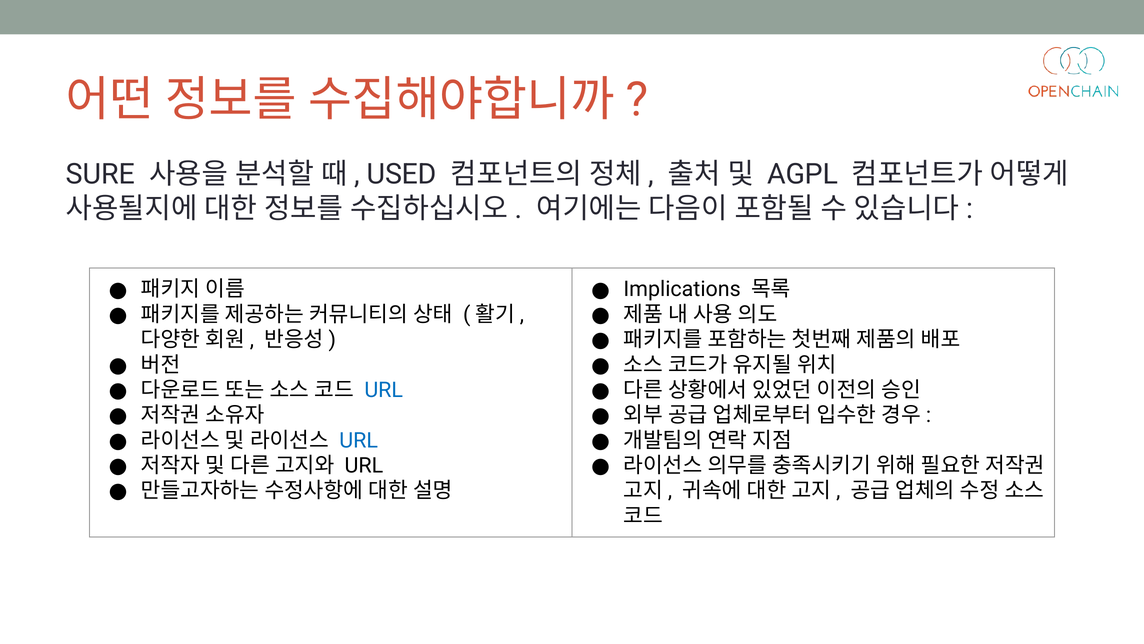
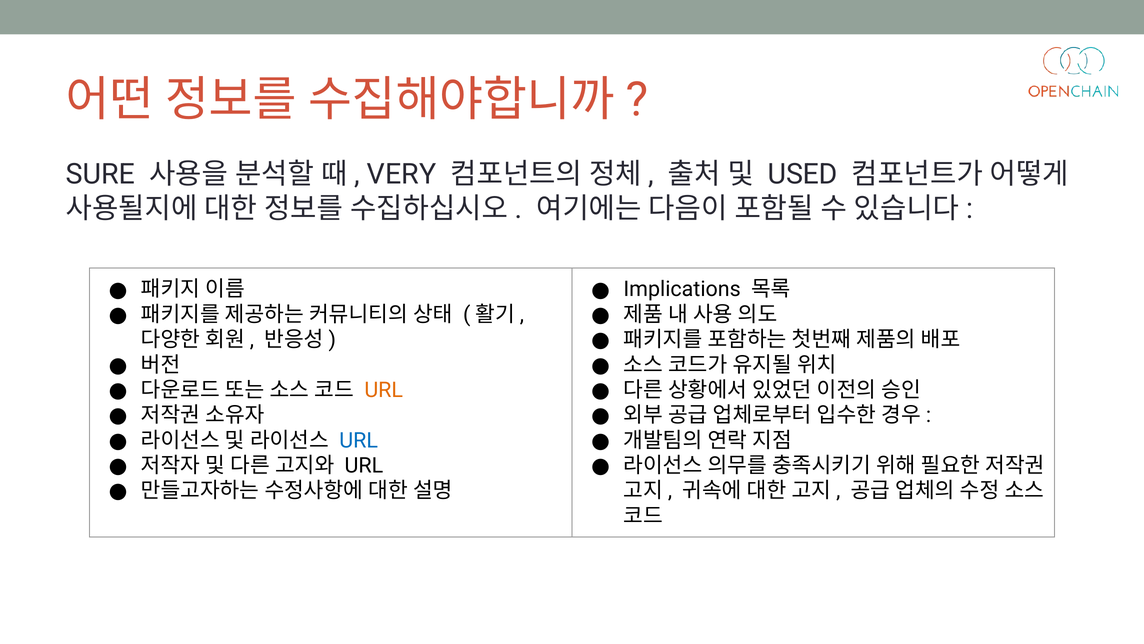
USED: USED -> VERY
AGPL: AGPL -> USED
URL at (384, 390) colour: blue -> orange
